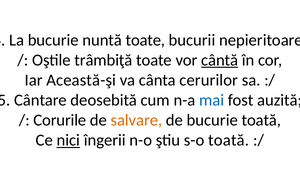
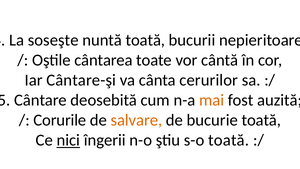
La bucurie: bucurie -> soseşte
nuntă toate: toate -> toată
trâmbiţă: trâmbiţă -> cântarea
cântă underline: present -> none
Această-şi: Această-şi -> Cântare-şi
mai colour: blue -> orange
